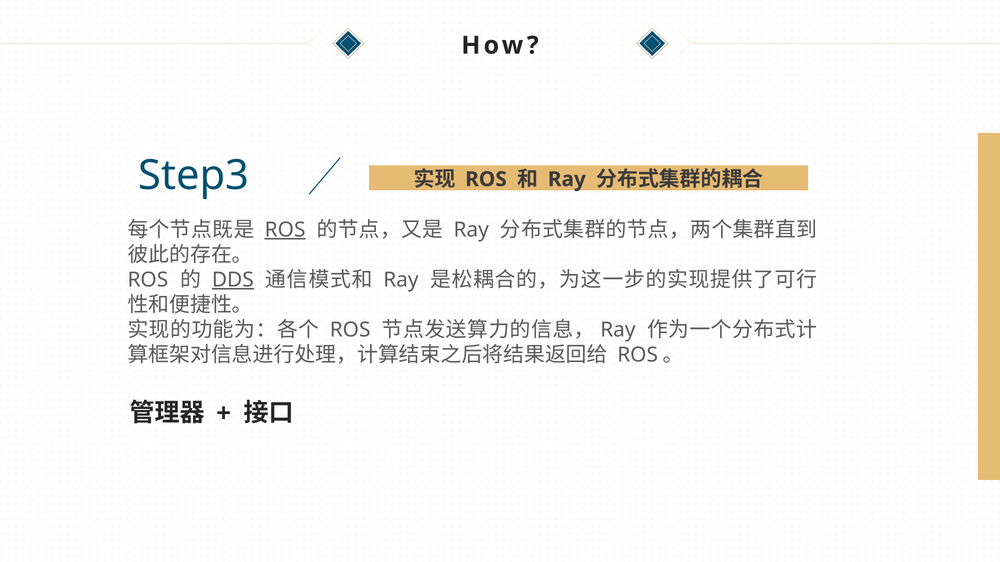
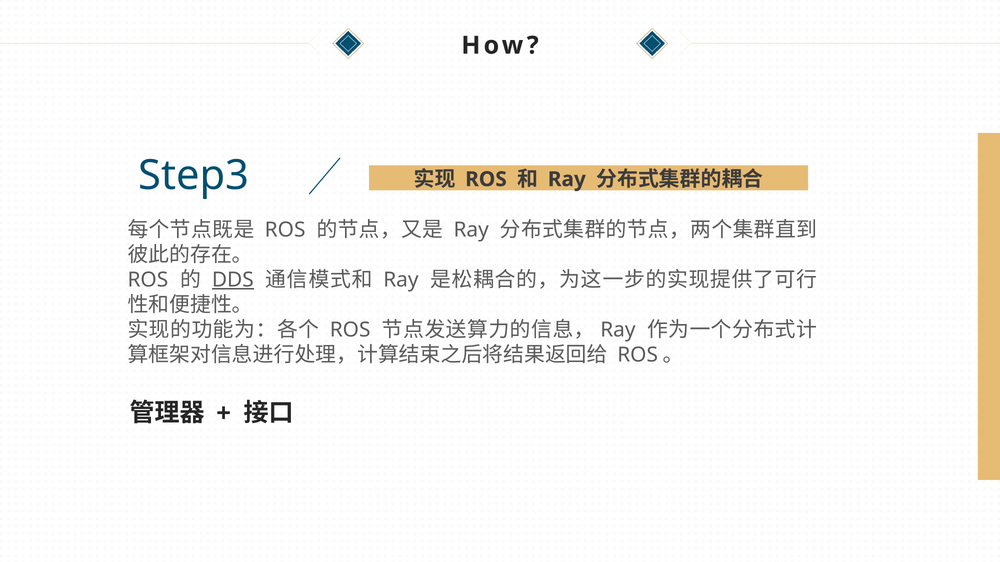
ROS at (285, 230) underline: present -> none
